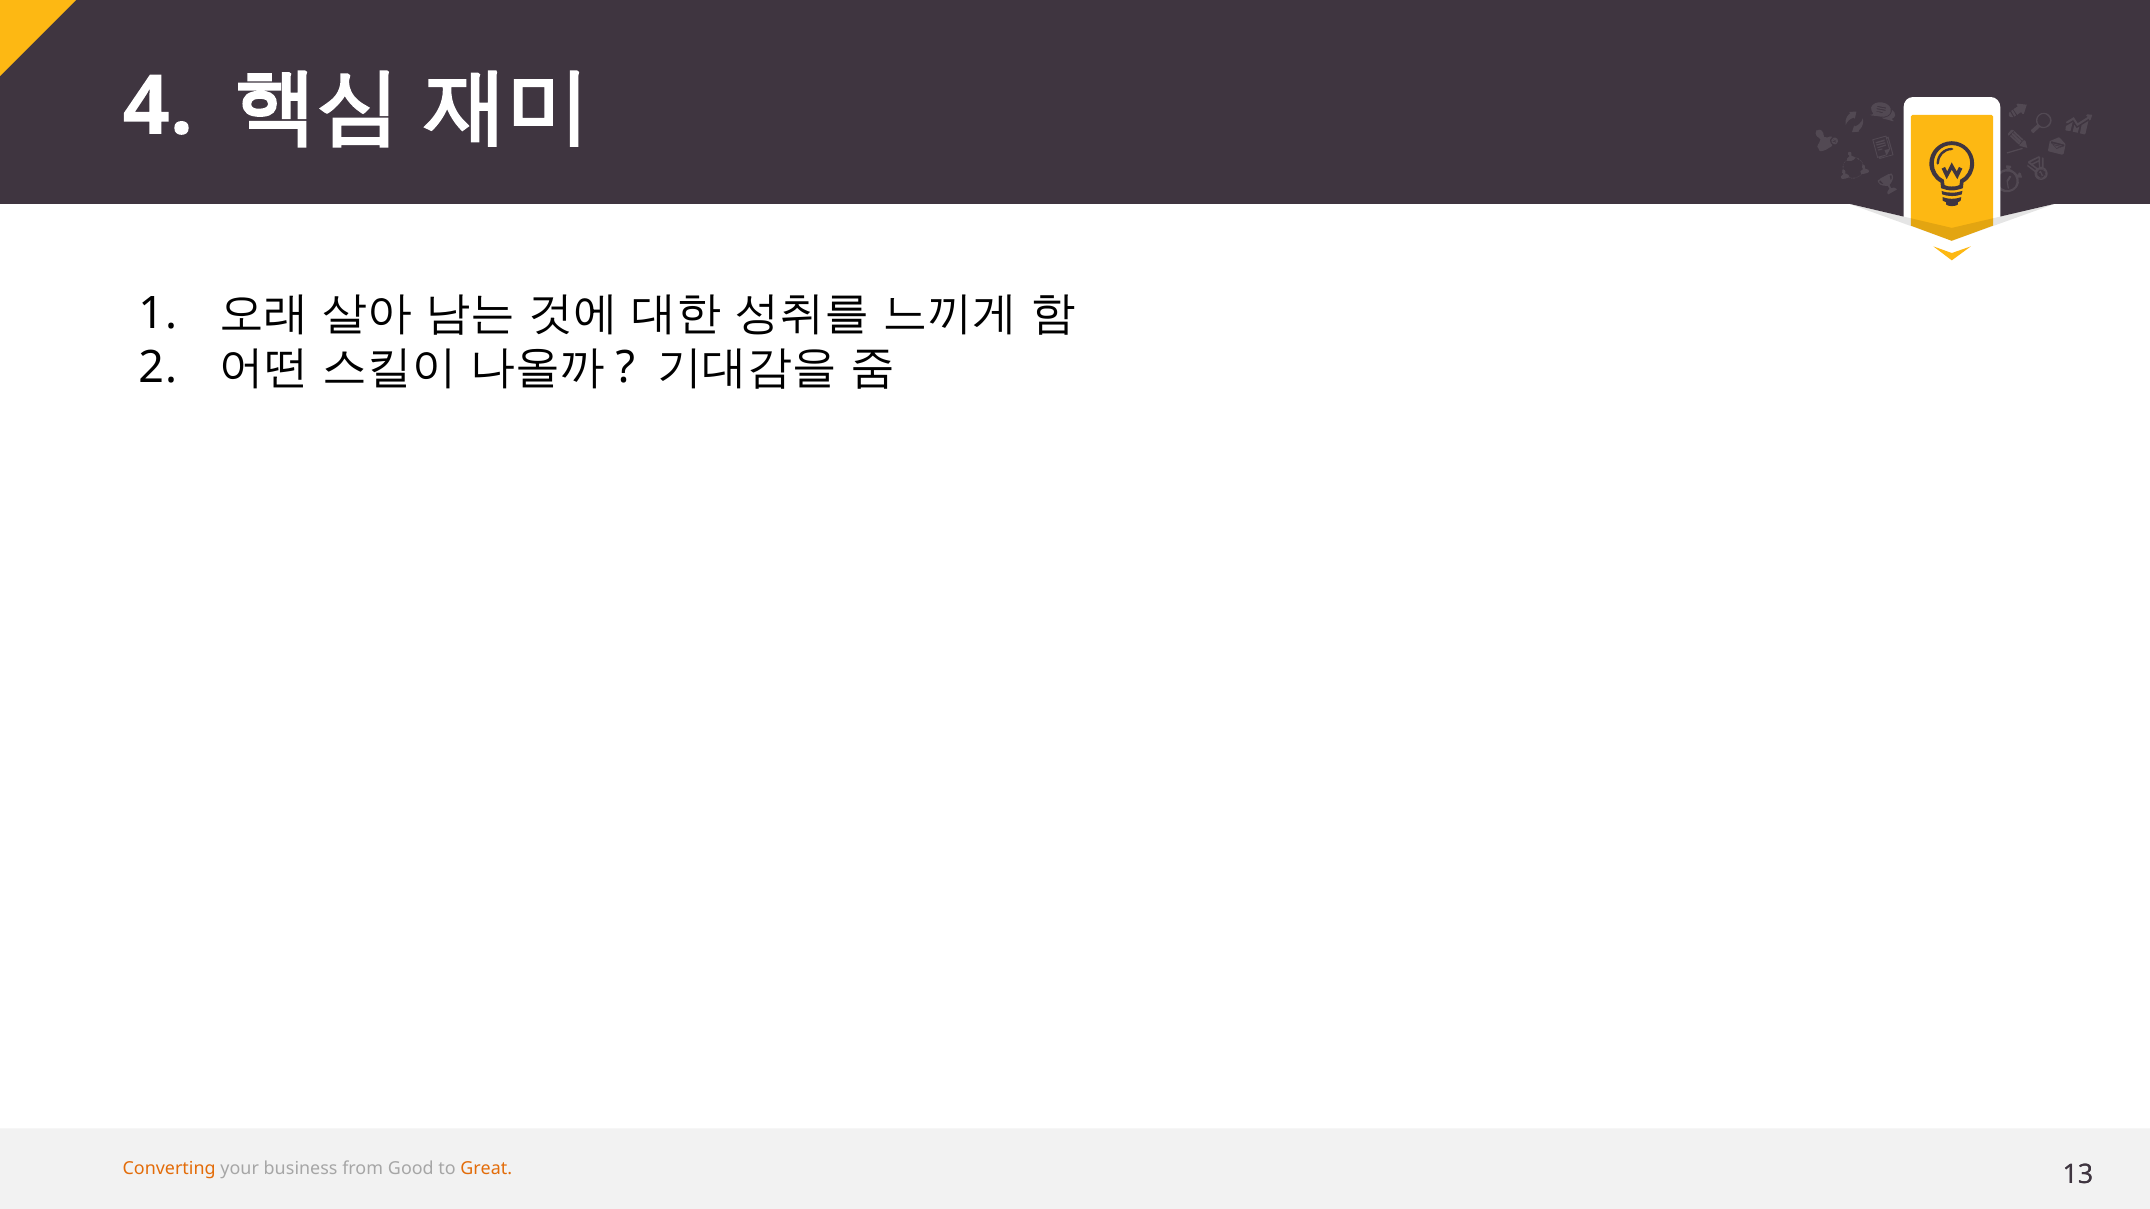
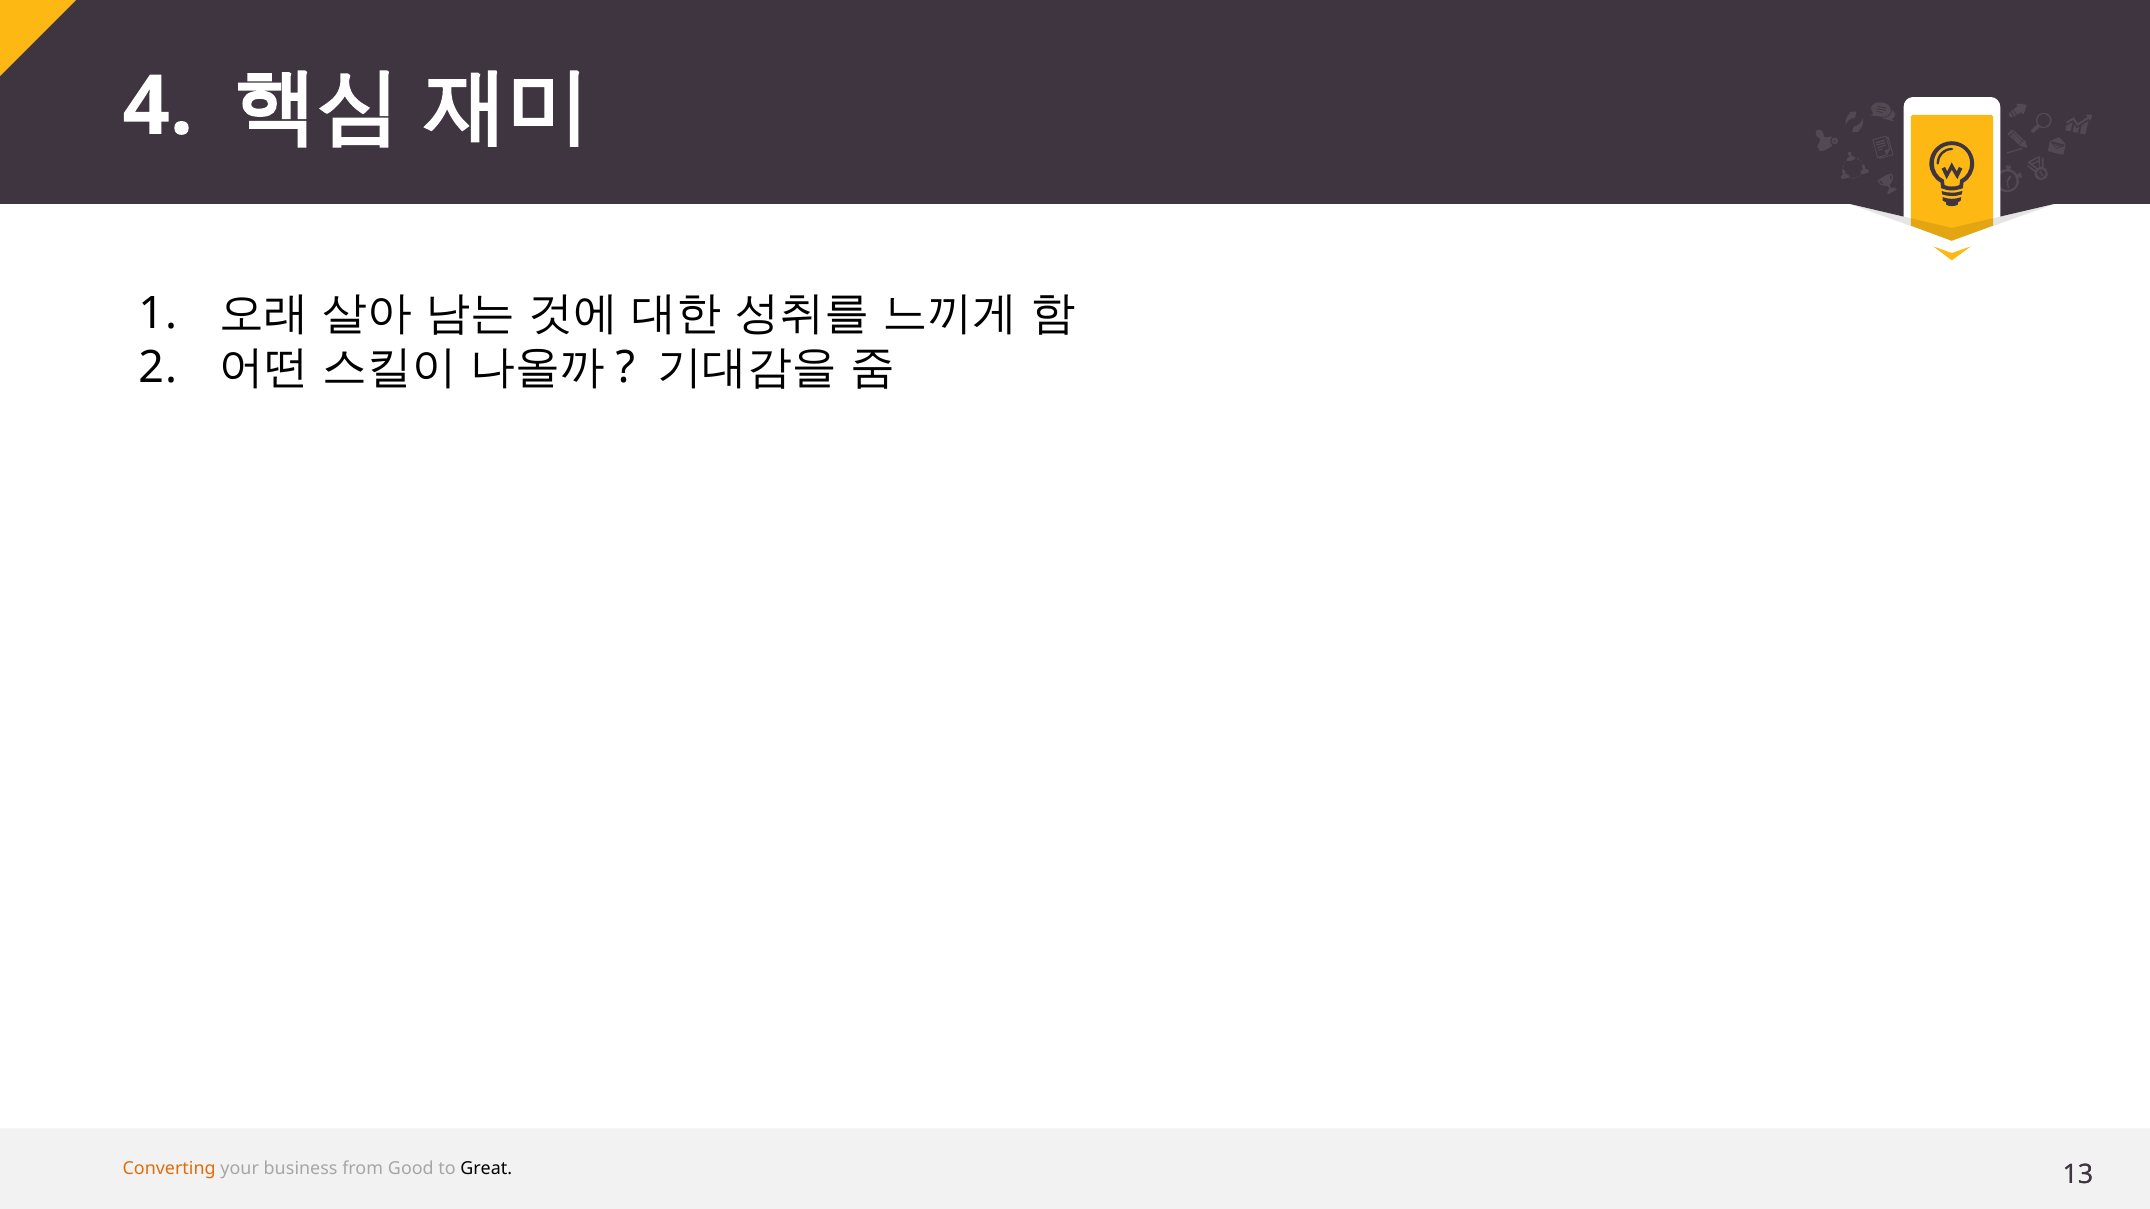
Great colour: orange -> black
